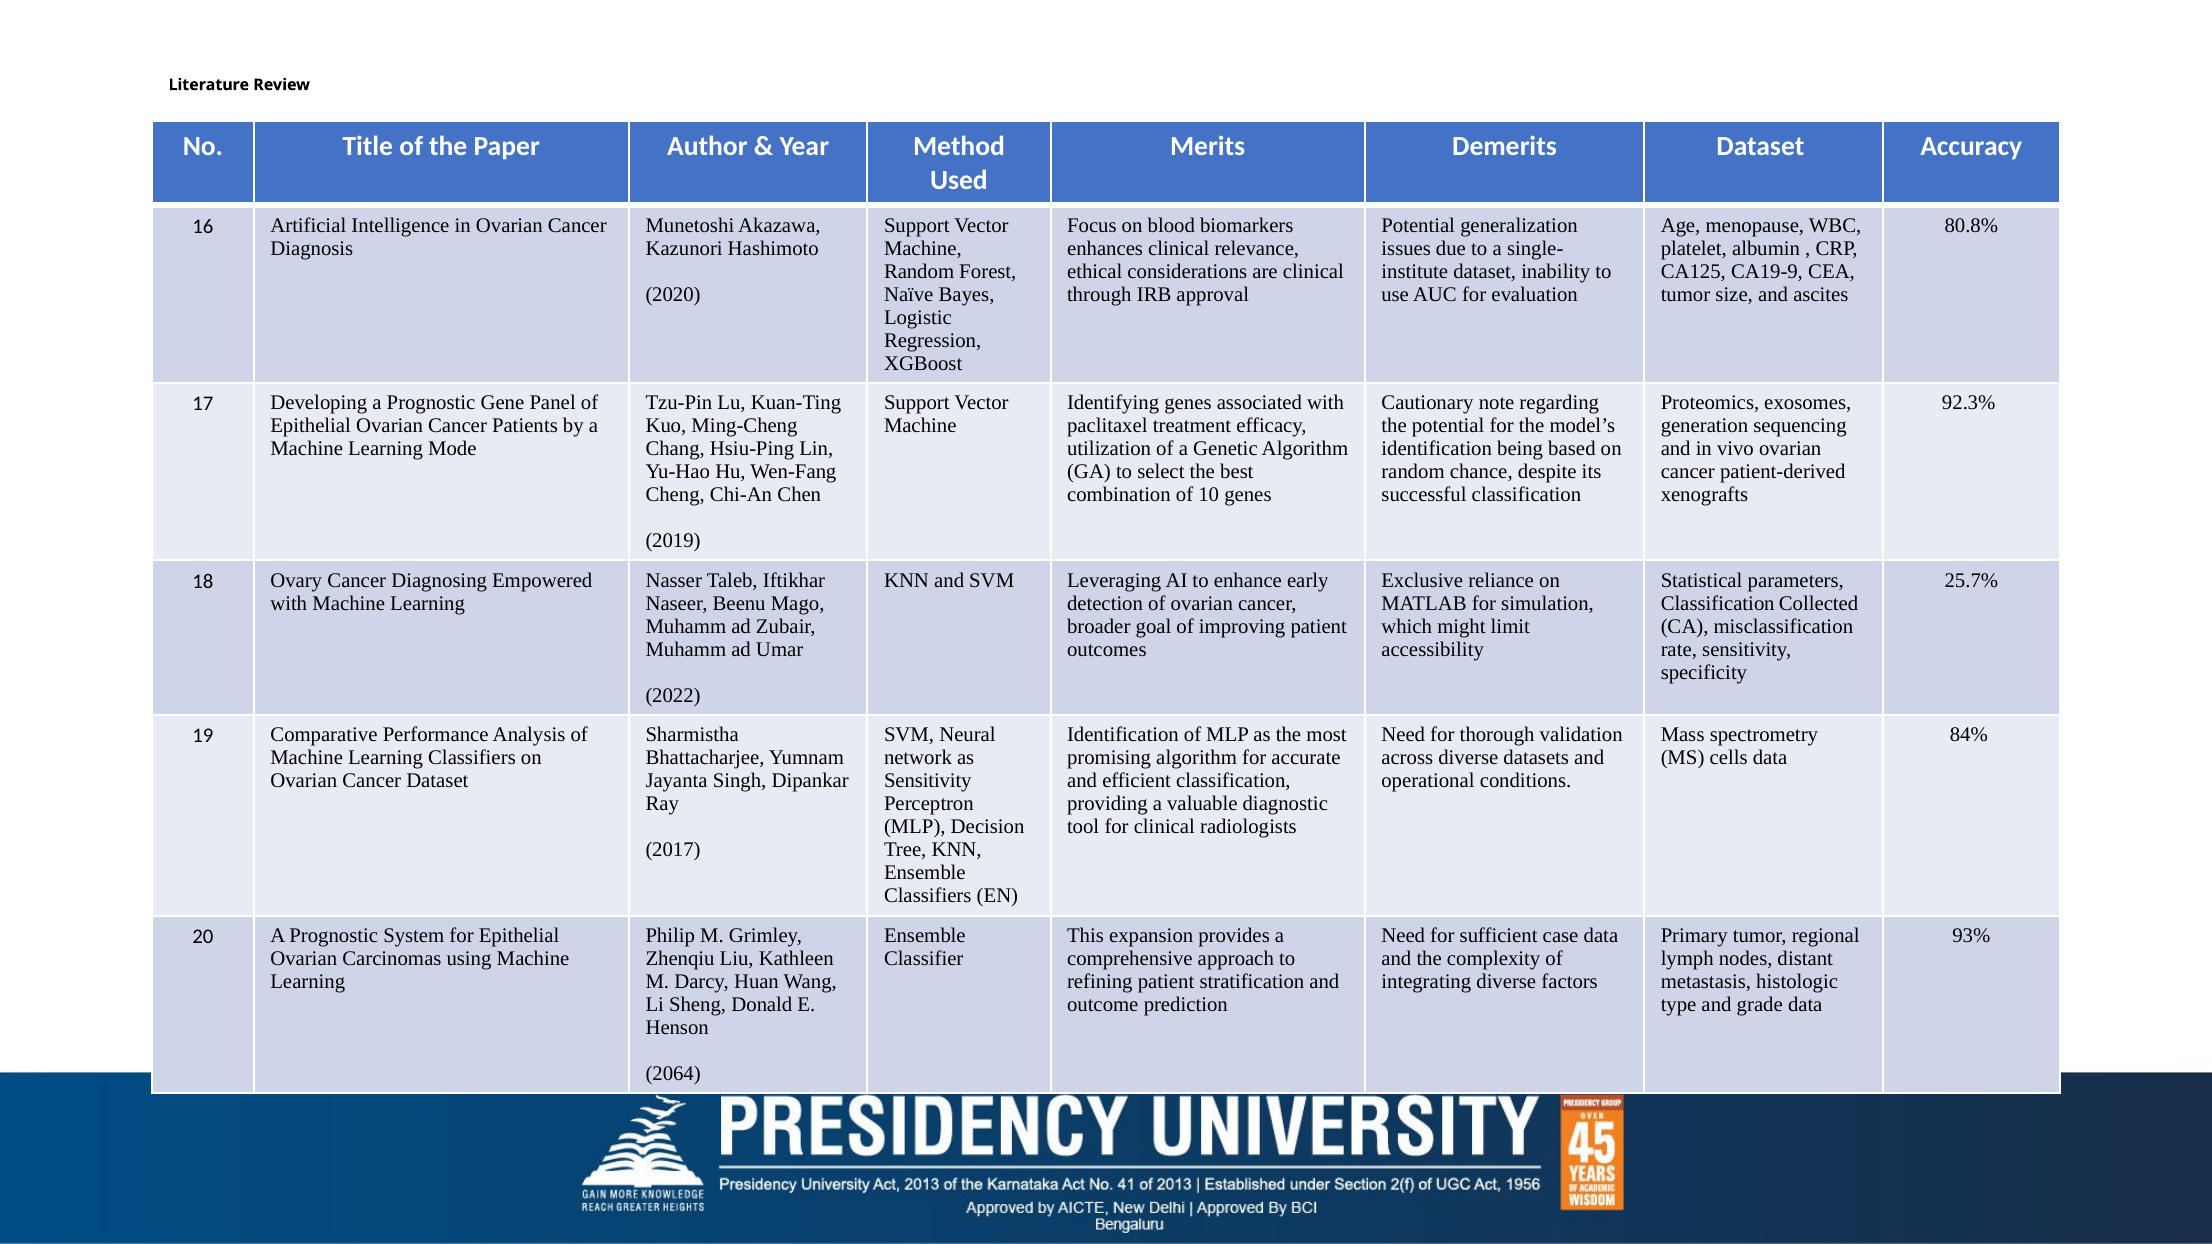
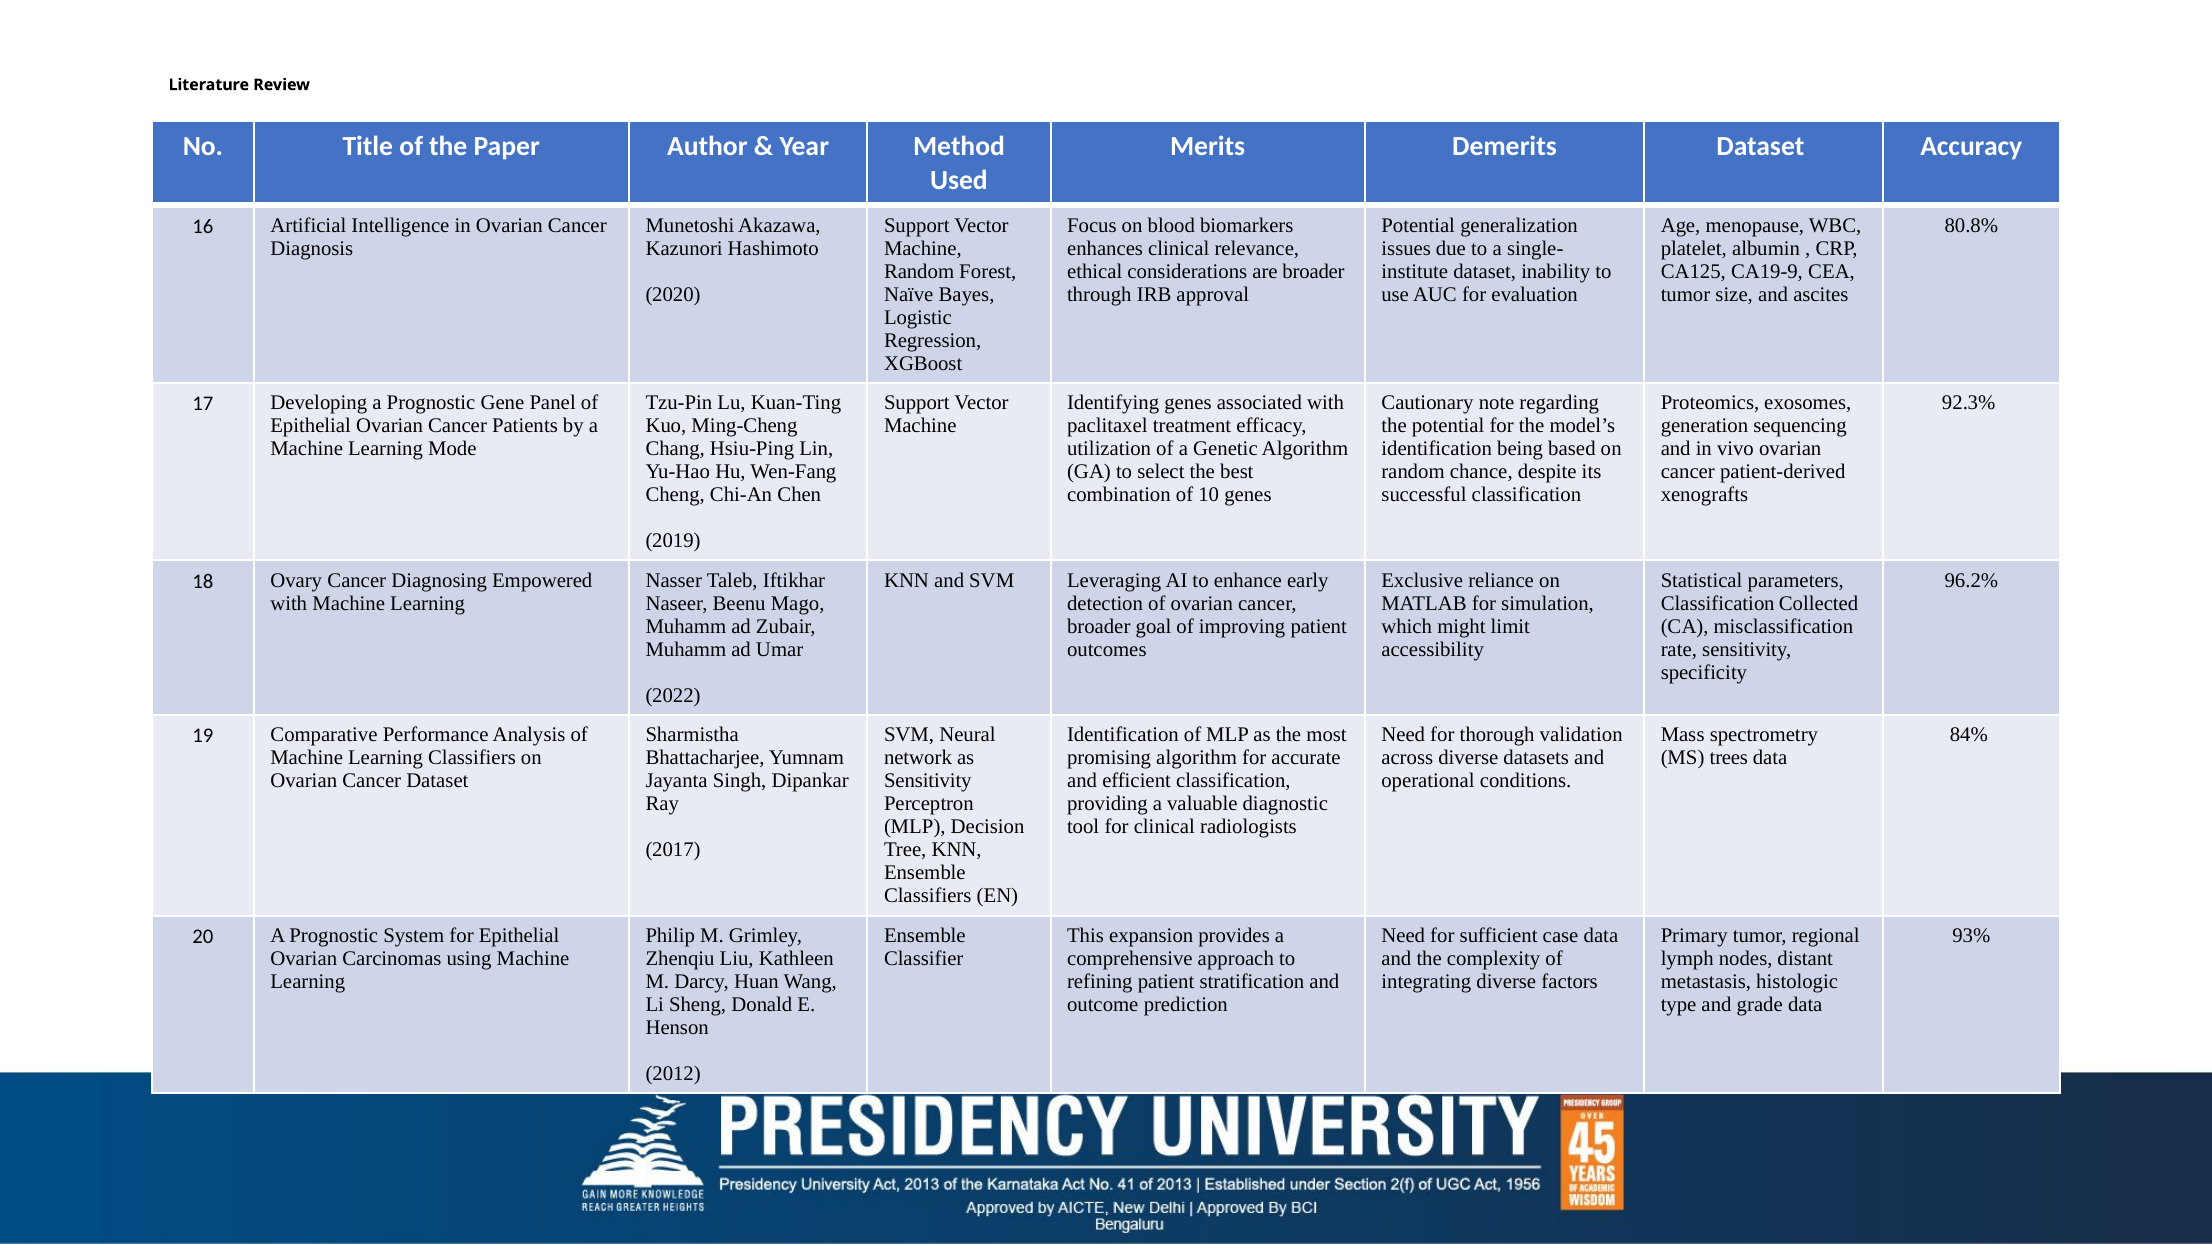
are clinical: clinical -> broader
25.7%: 25.7% -> 96.2%
cells: cells -> trees
2064: 2064 -> 2012
